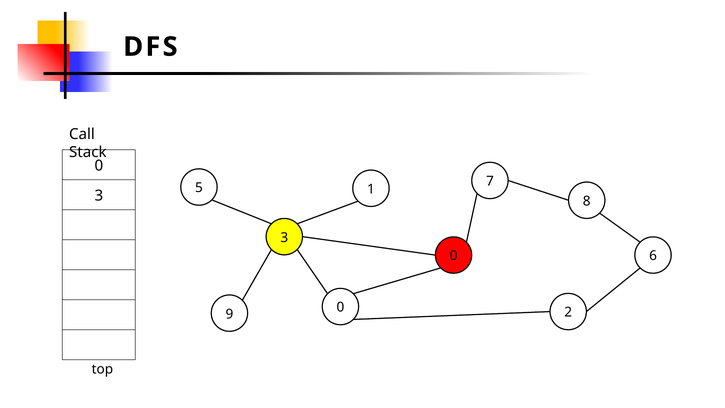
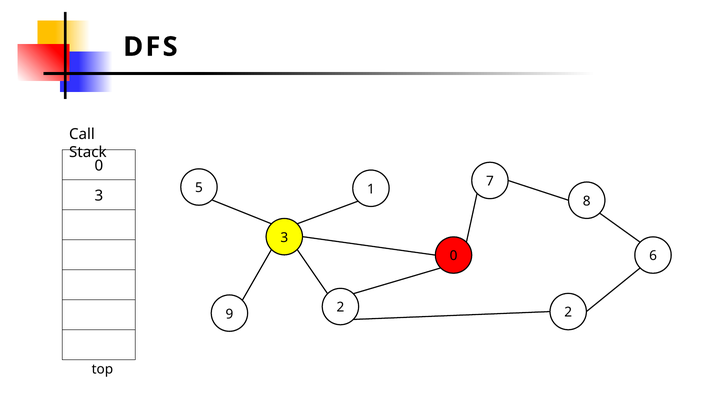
9 0: 0 -> 2
